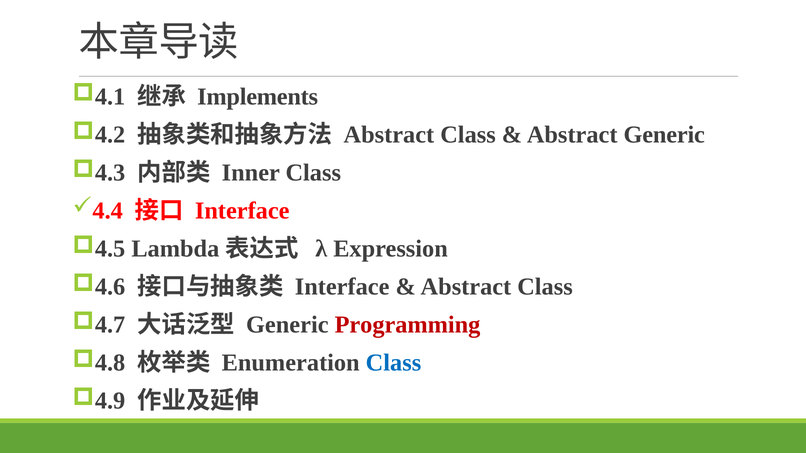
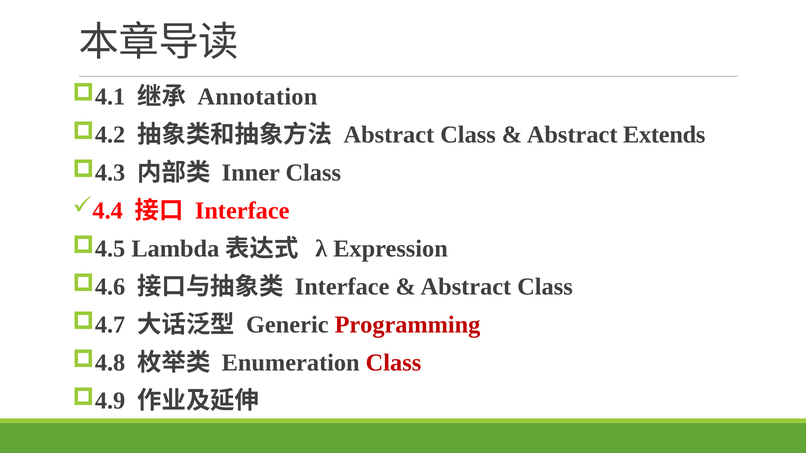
Implements: Implements -> Annotation
Abstract Generic: Generic -> Extends
Class at (393, 363) colour: blue -> red
